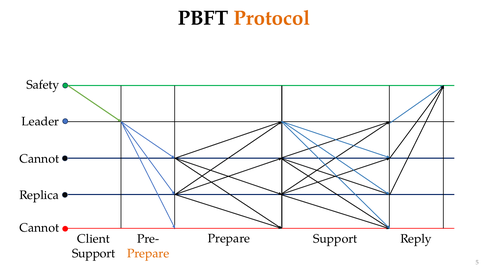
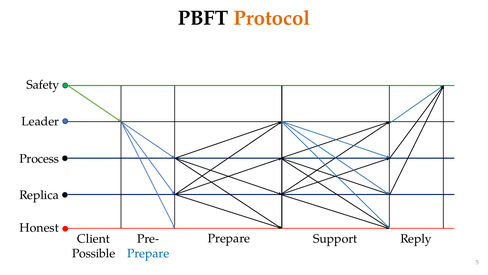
Cannot at (39, 158): Cannot -> Process
Cannot at (39, 227): Cannot -> Honest
Support at (94, 253): Support -> Possible
Prepare at (148, 253) colour: orange -> blue
